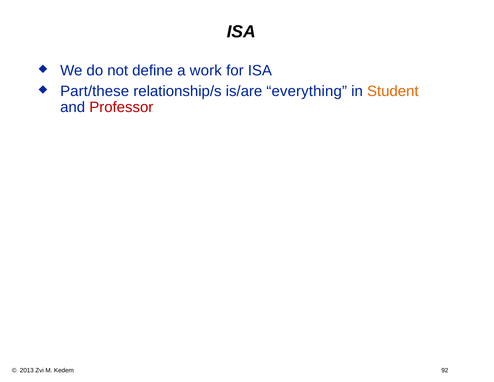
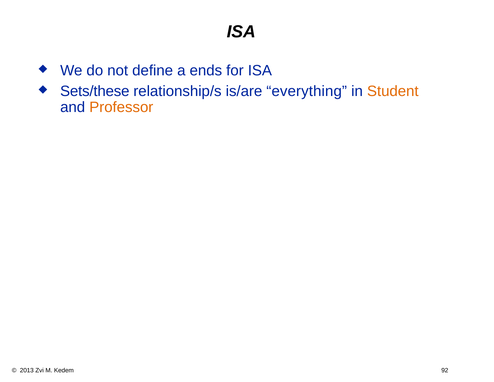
work: work -> ends
Part/these: Part/these -> Sets/these
Professor colour: red -> orange
